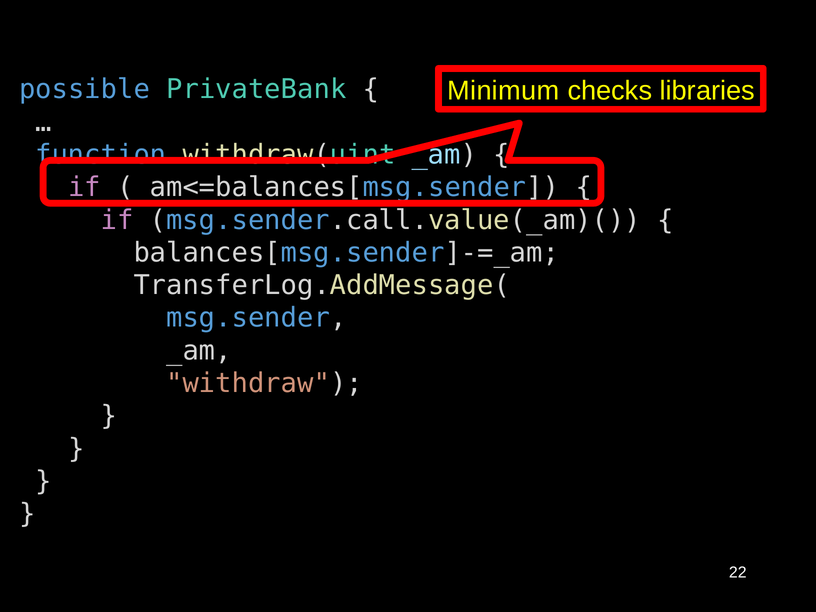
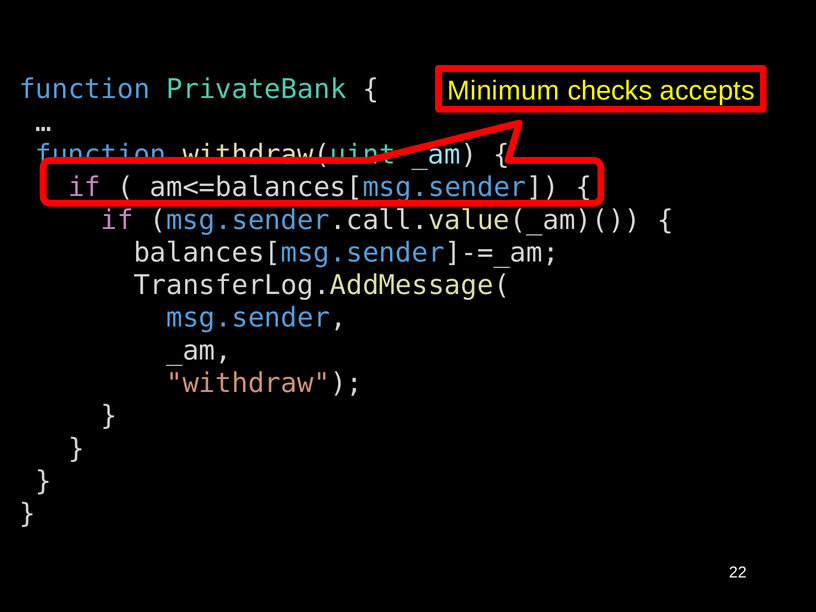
possible at (84, 90): possible -> function
libraries: libraries -> accepts
